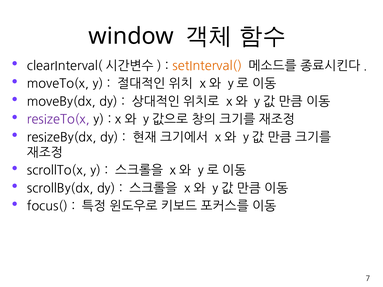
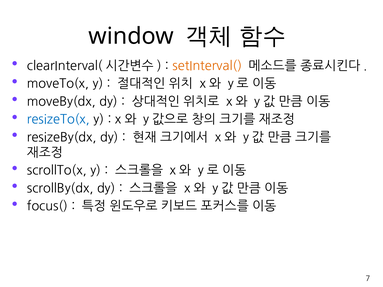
resizeTo(x colour: purple -> blue
